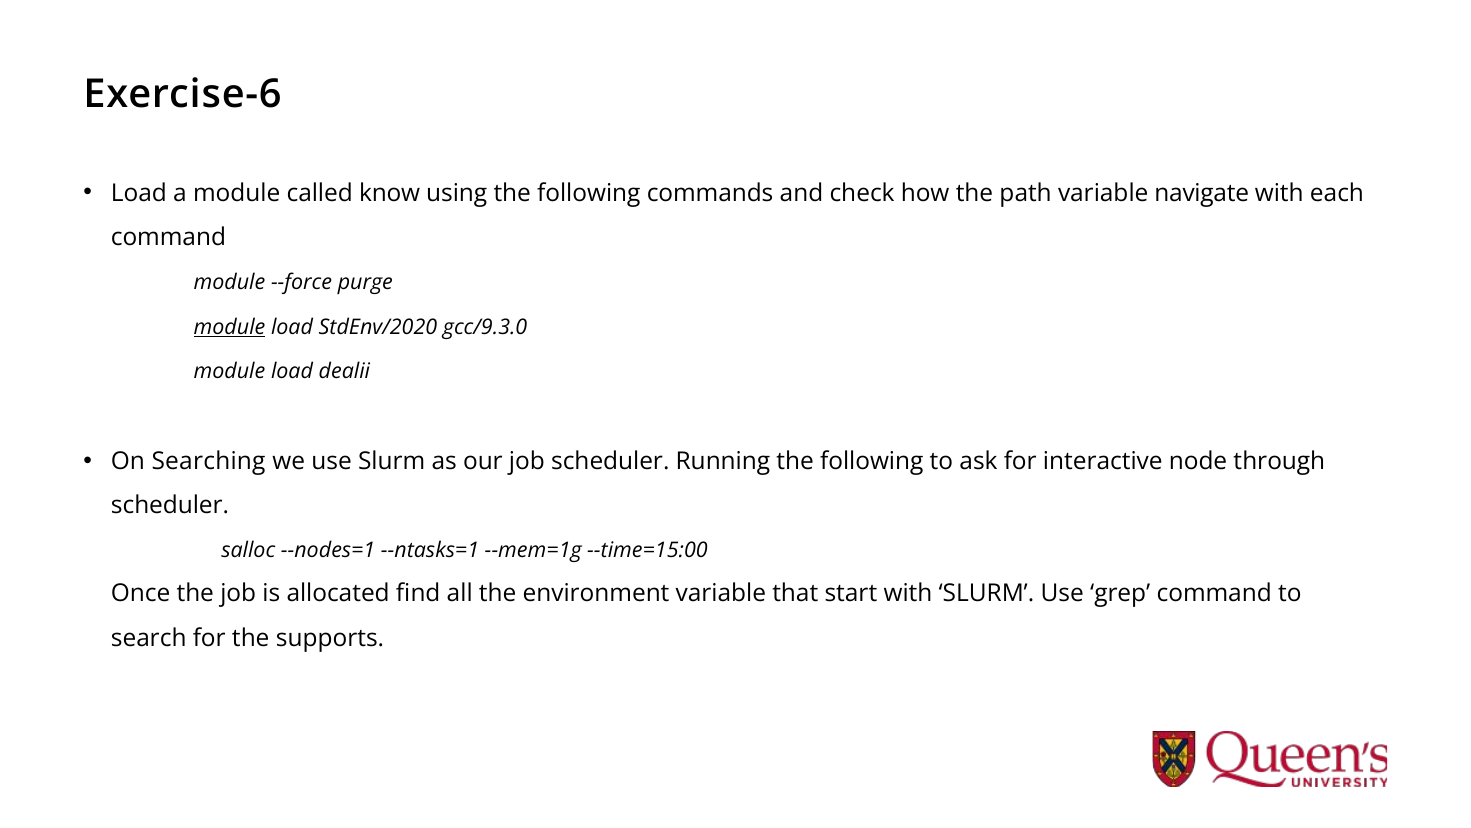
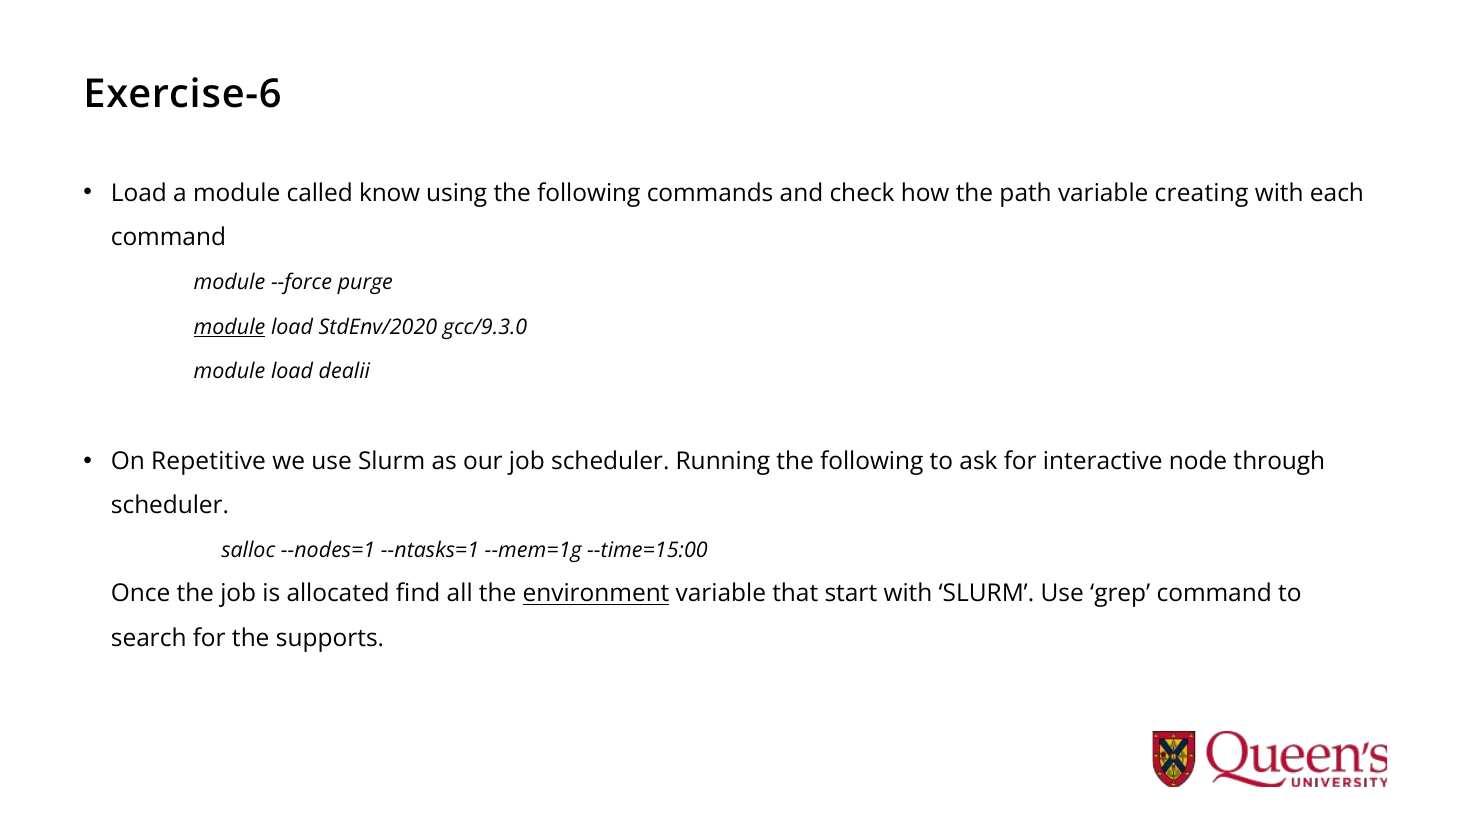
navigate: navigate -> creating
Searching: Searching -> Repetitive
environment underline: none -> present
